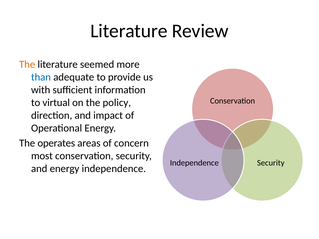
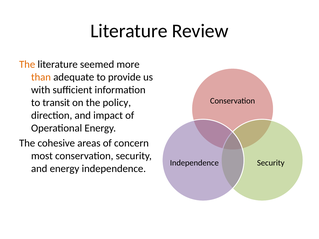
than colour: blue -> orange
virtual: virtual -> transit
operates: operates -> cohesive
